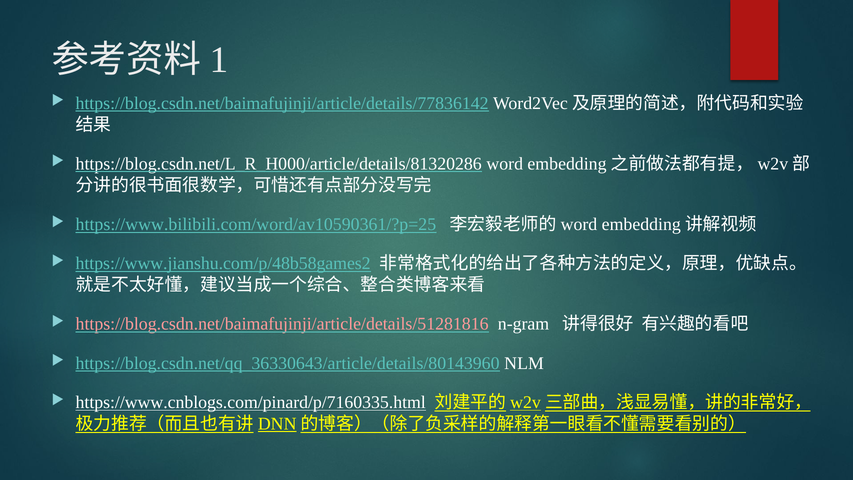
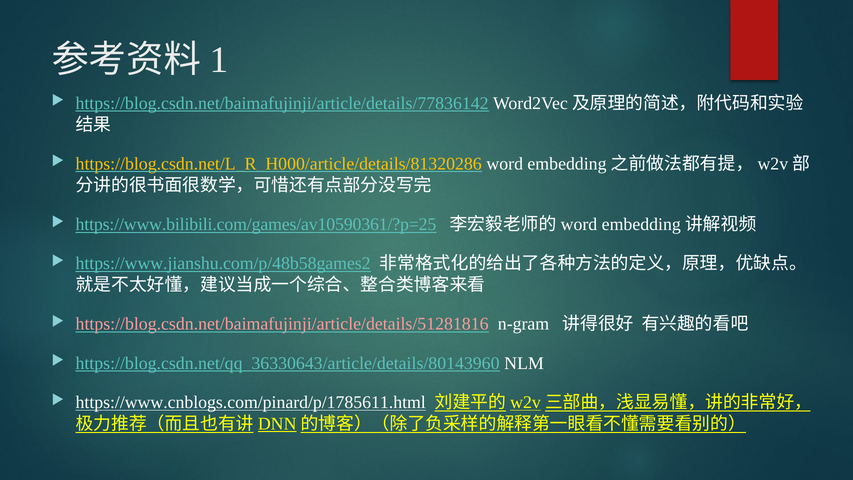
https://blog.csdn.net/L_R_H000/article/details/81320286 colour: white -> yellow
https://www.bilibili.com/word/av10590361/?p=25: https://www.bilibili.com/word/av10590361/?p=25 -> https://www.bilibili.com/games/av10590361/?p=25
https://www.cnblogs.com/pinard/p/7160335.html: https://www.cnblogs.com/pinard/p/7160335.html -> https://www.cnblogs.com/pinard/p/1785611.html
